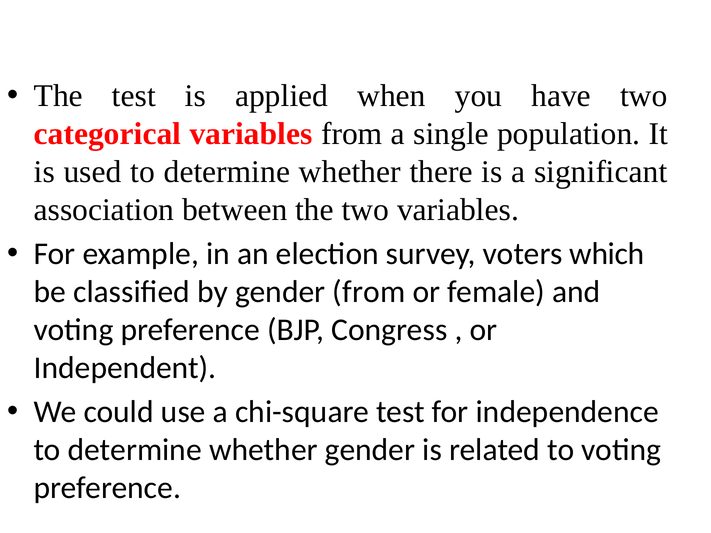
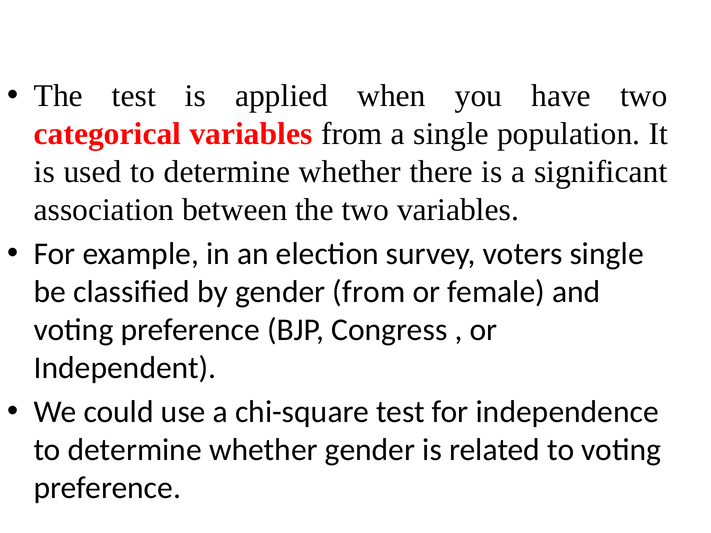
voters which: which -> single
